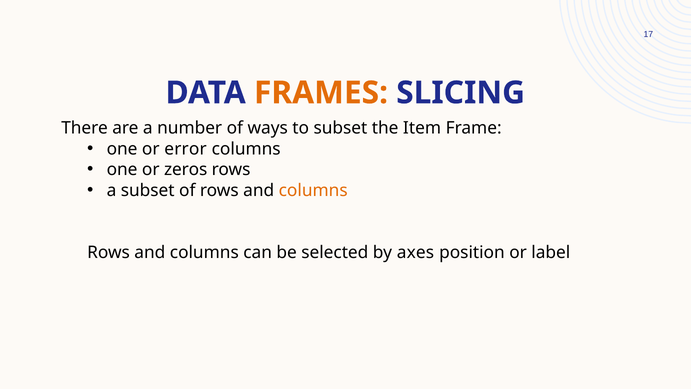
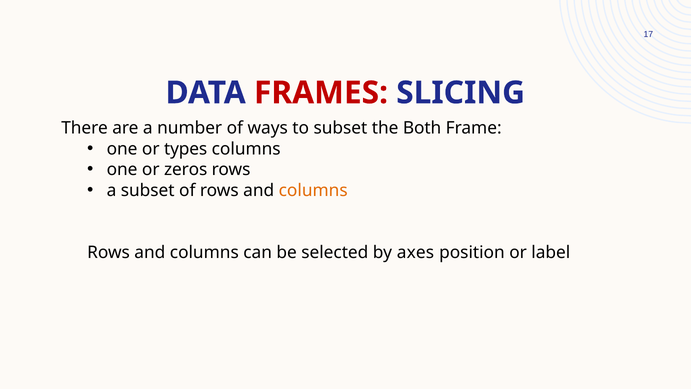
FRAMES colour: orange -> red
Item: Item -> Both
error: error -> types
